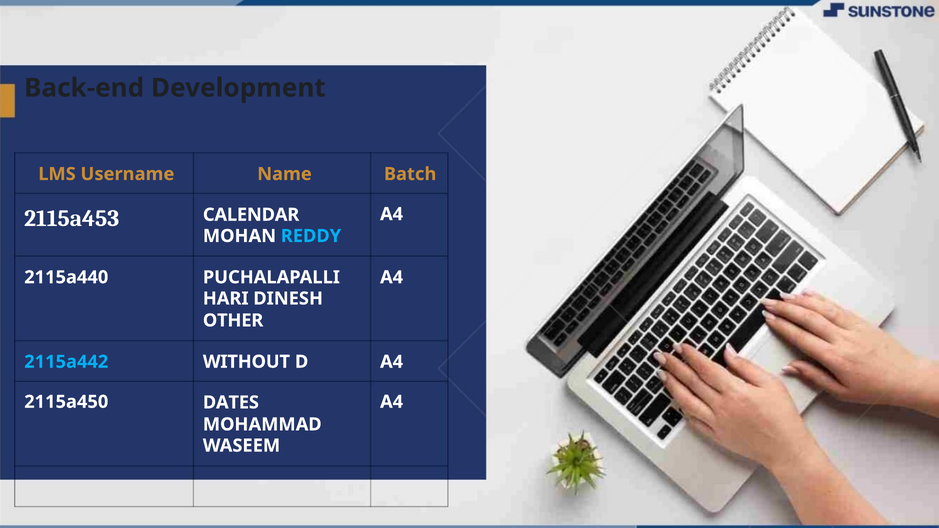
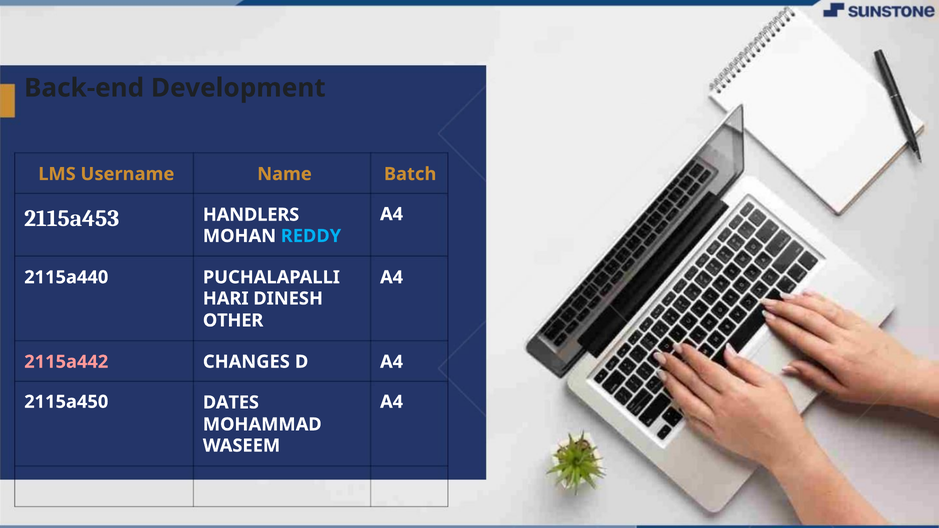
CALENDAR: CALENDAR -> HANDLERS
2115a442 colour: light blue -> pink
WITHOUT: WITHOUT -> CHANGES
